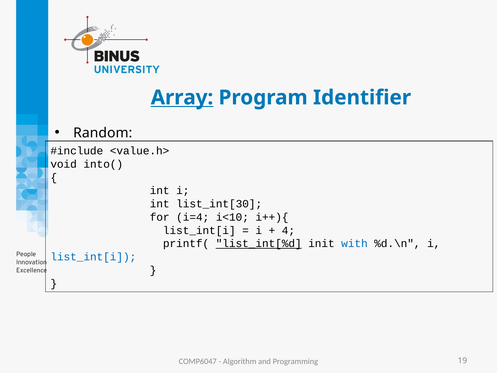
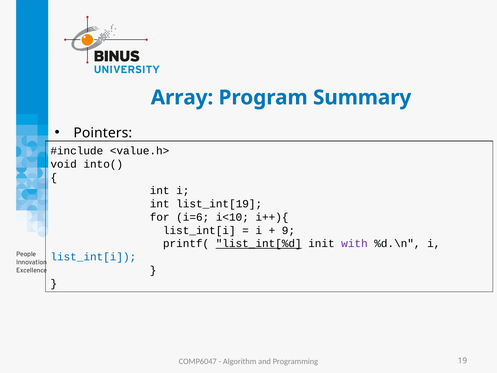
Array underline: present -> none
Identifier: Identifier -> Summary
Random: Random -> Pointers
list_int[30: list_int[30 -> list_int[19
i=4: i=4 -> i=6
4: 4 -> 9
with colour: blue -> purple
